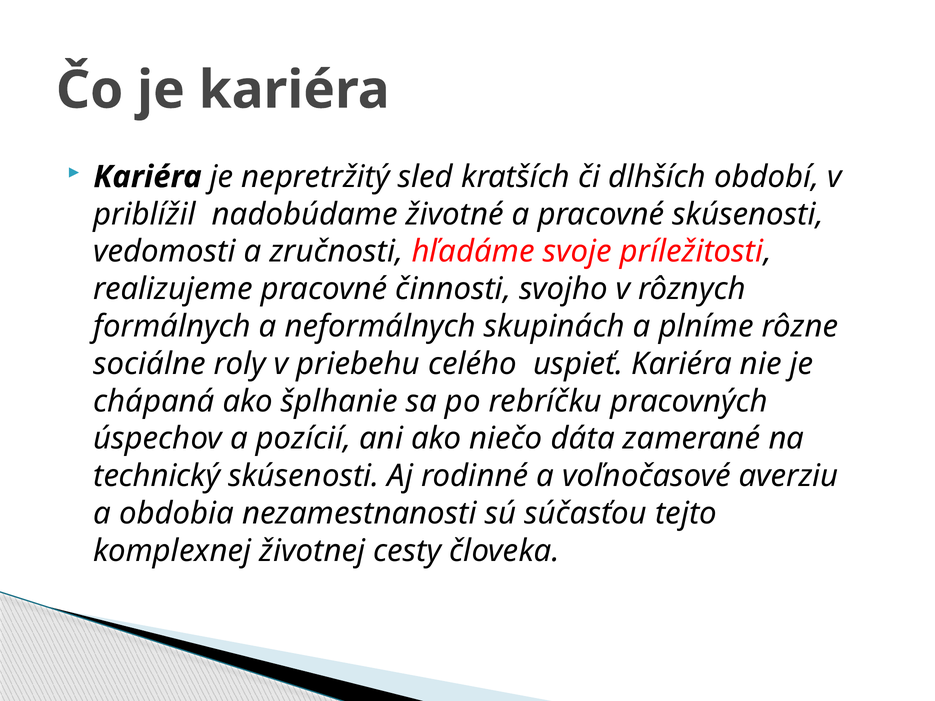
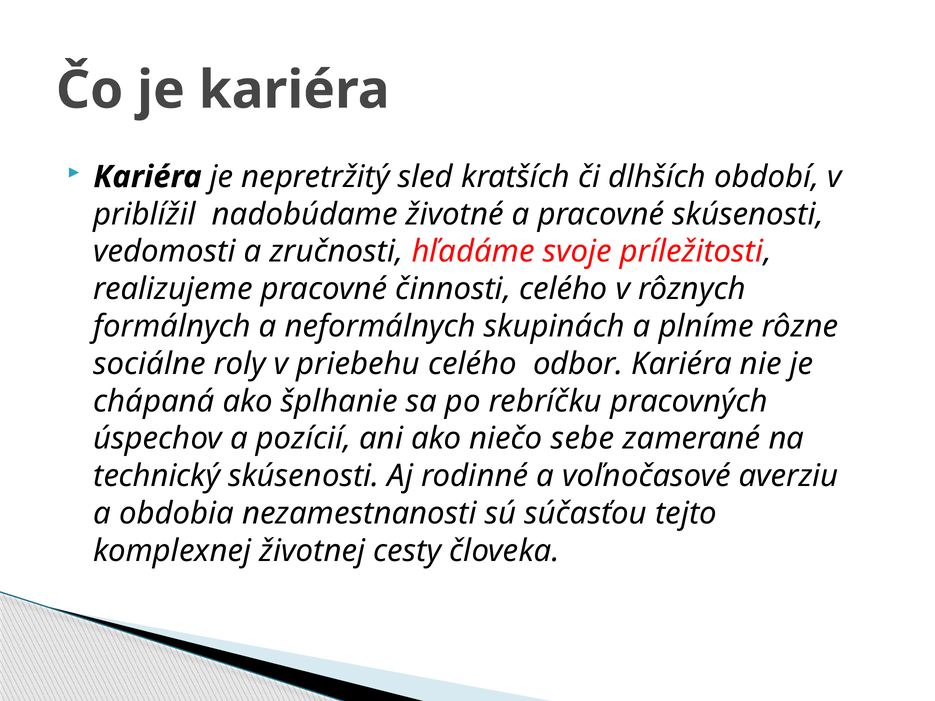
činnosti svojho: svojho -> celého
uspieť: uspieť -> odbor
dáta: dáta -> sebe
